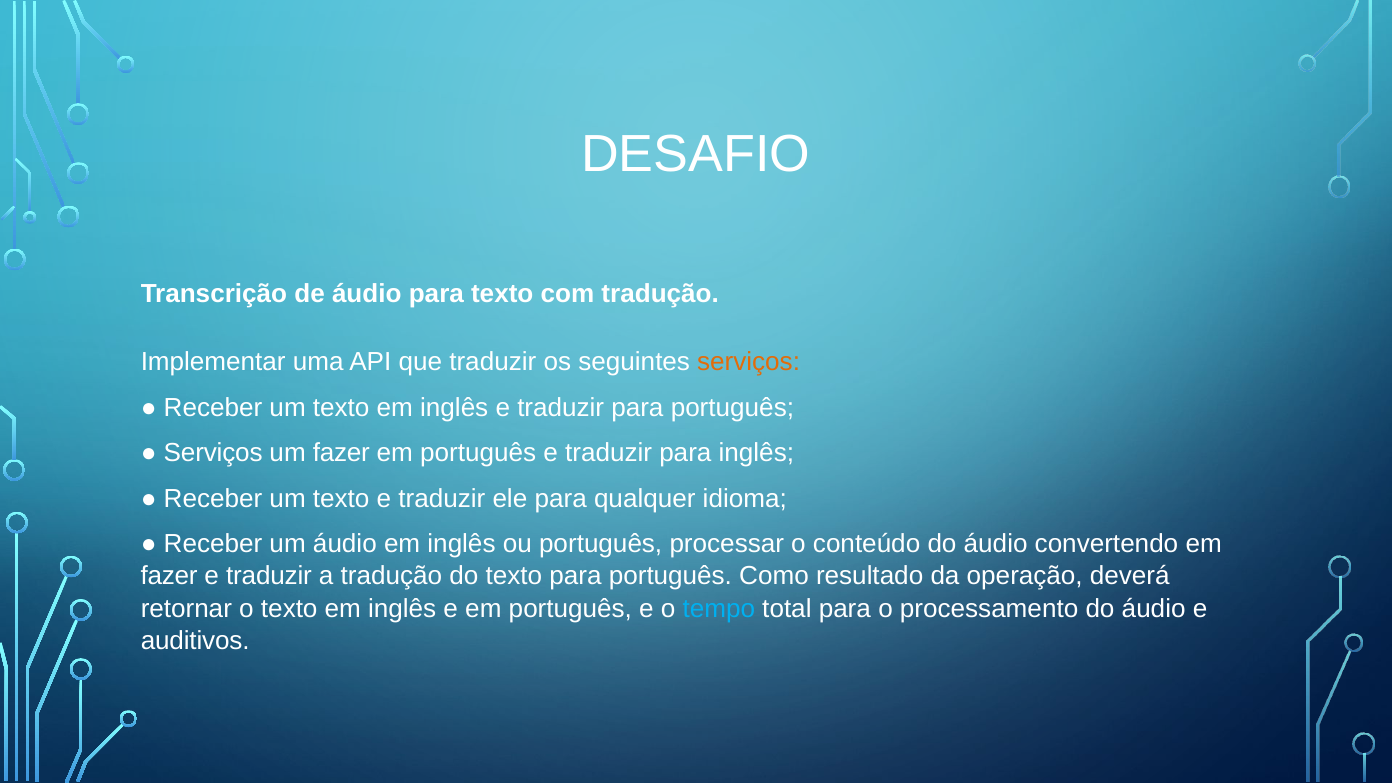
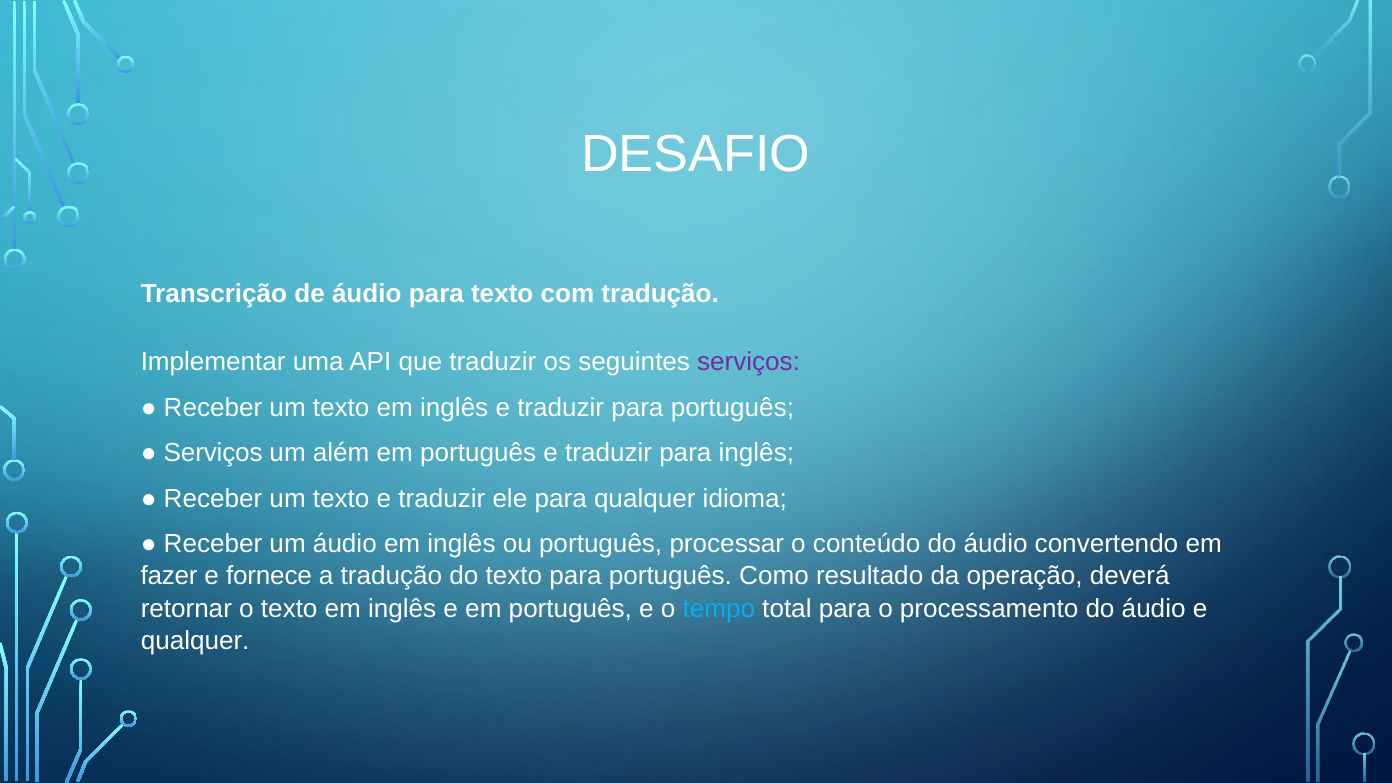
serviços at (749, 362) colour: orange -> purple
um fazer: fazer -> além
traduzir at (269, 576): traduzir -> fornece
auditivos at (195, 641): auditivos -> qualquer
